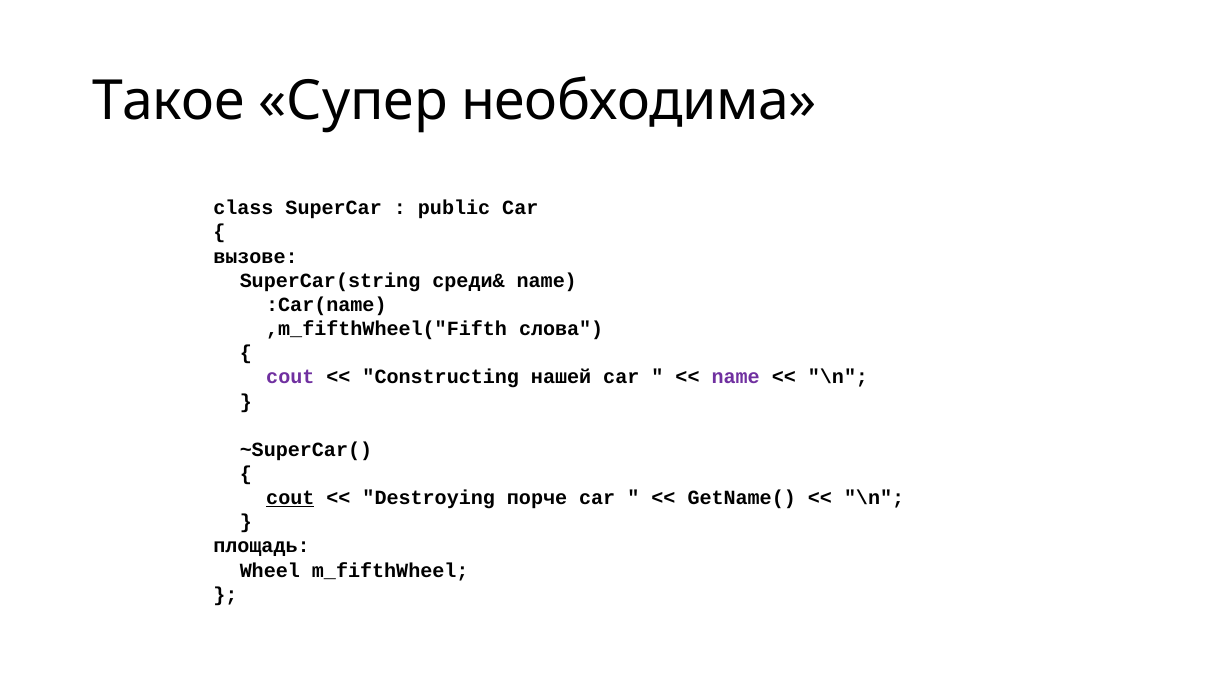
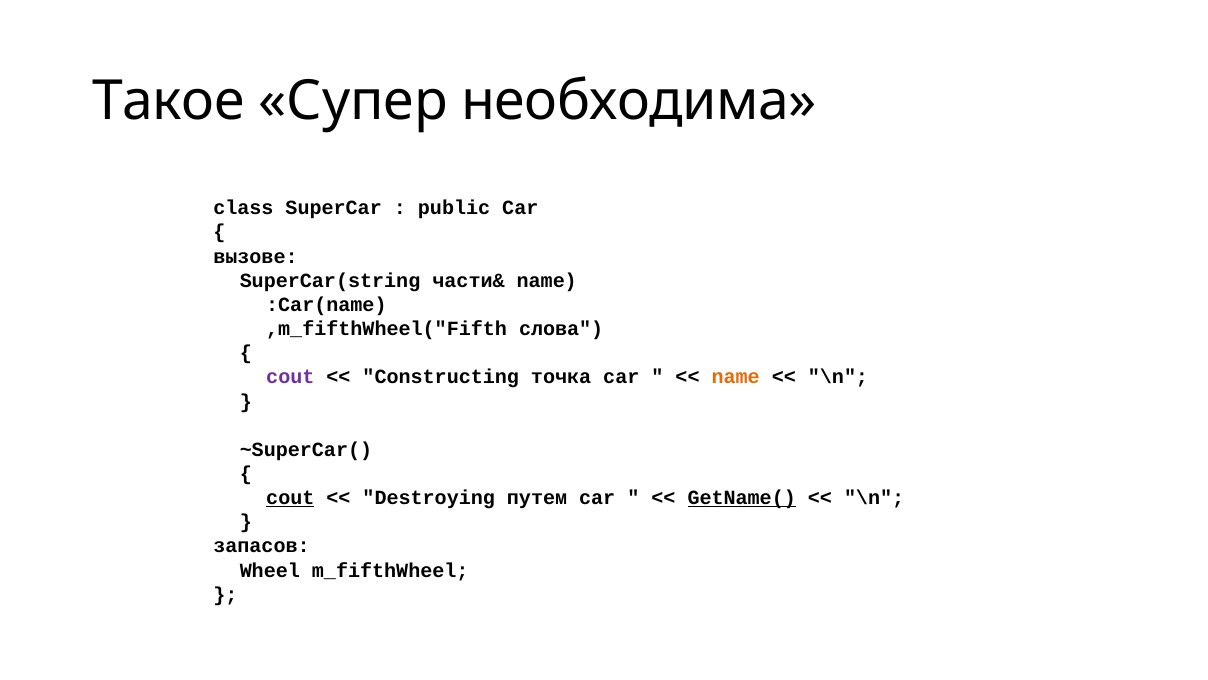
среди&: среди& -> части&
нашей: нашей -> точка
name at (736, 377) colour: purple -> orange
порче: порче -> путем
GetName( underline: none -> present
площадь: площадь -> запасов
